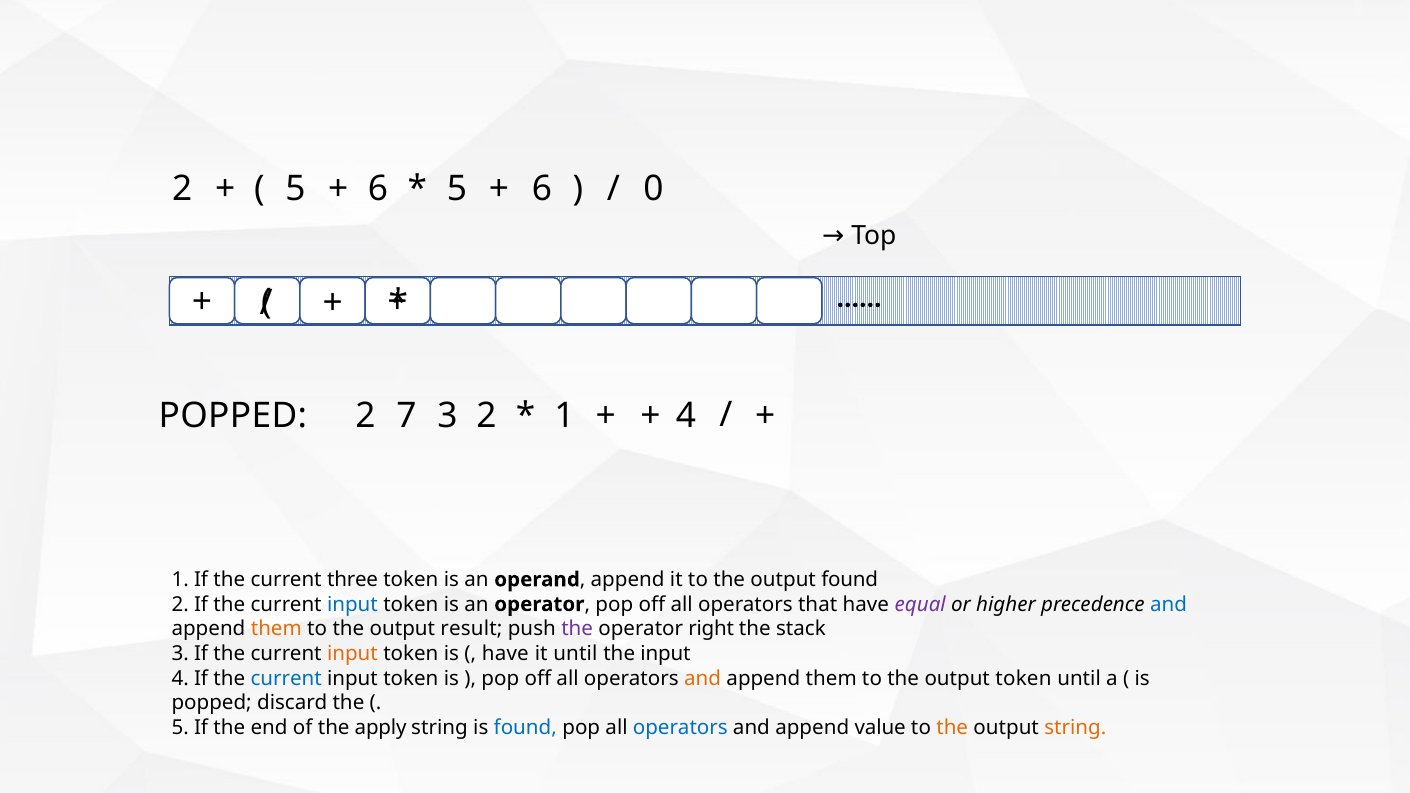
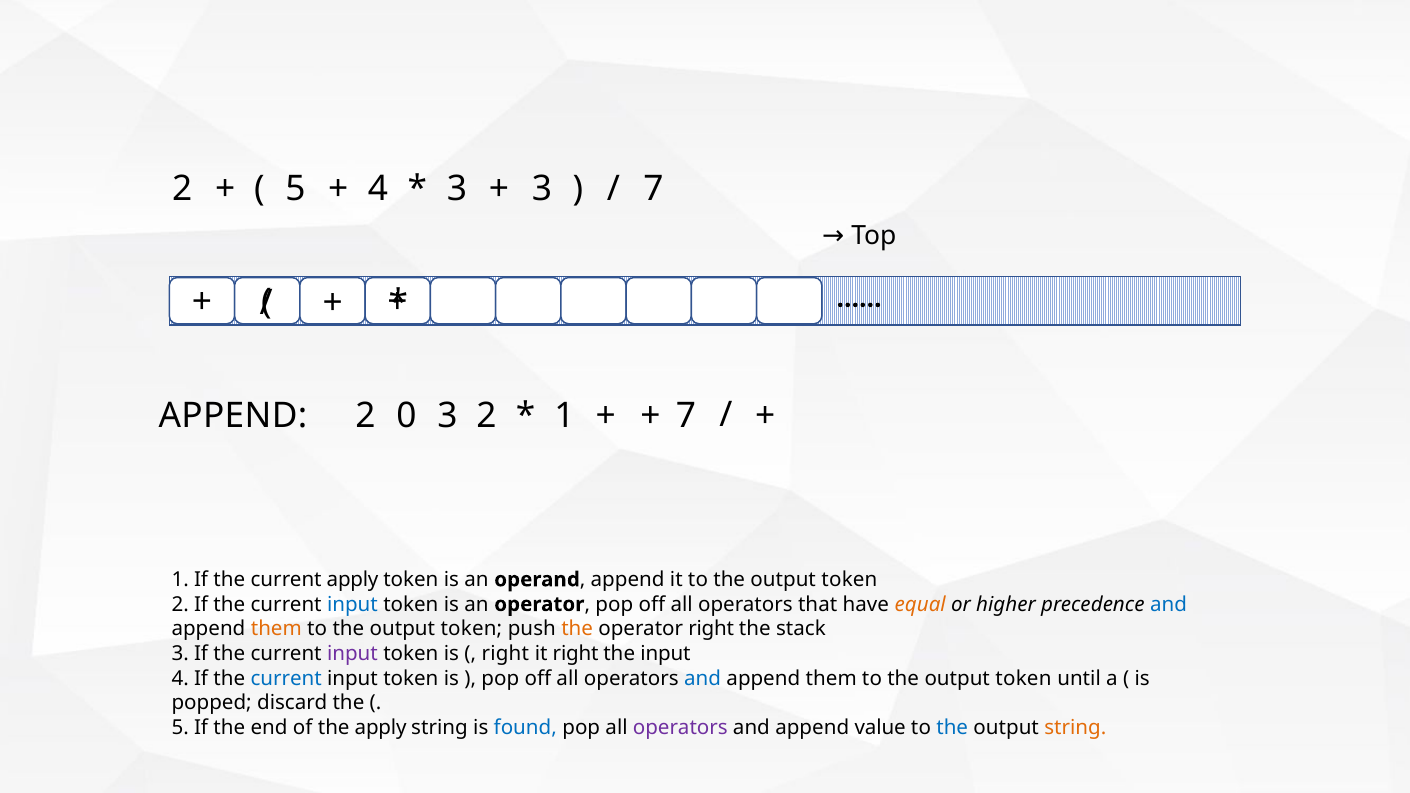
6 at (378, 188): 6 -> 4
5 at (457, 188): 5 -> 3
6 at (542, 188): 6 -> 3
0 at (654, 188): 0 -> 7
POPPED at (233, 416): POPPED -> APPEND
7: 7 -> 0
1 4: 4 -> 7
current three: three -> apply
found at (850, 580): found -> token
equal colour: purple -> orange
result at (471, 629): result -> token
the at (577, 629) colour: purple -> orange
input at (352, 654) colour: orange -> purple
have at (505, 654): have -> right
it until: until -> right
and at (703, 678) colour: orange -> blue
operators at (680, 728) colour: blue -> purple
the at (952, 728) colour: orange -> blue
